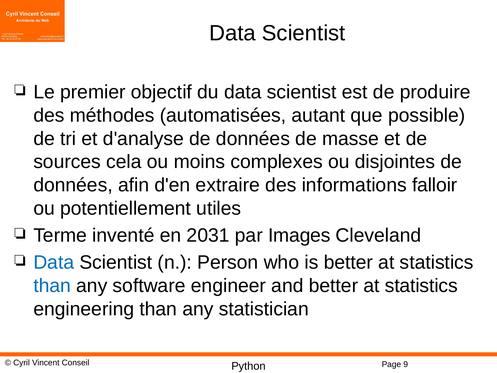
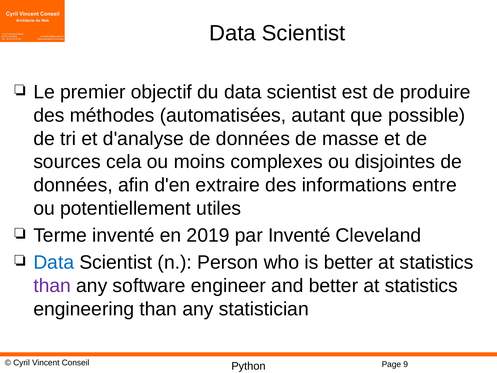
falloir: falloir -> entre
2031: 2031 -> 2019
par Images: Images -> Inventé
than at (52, 286) colour: blue -> purple
